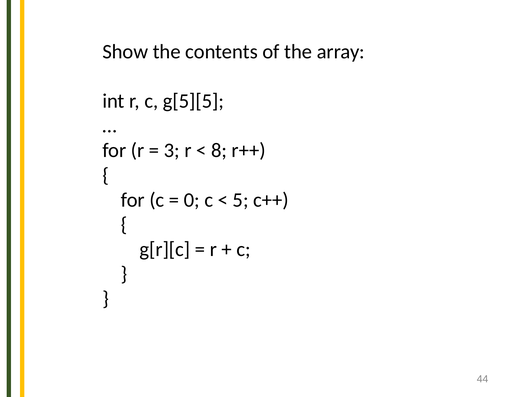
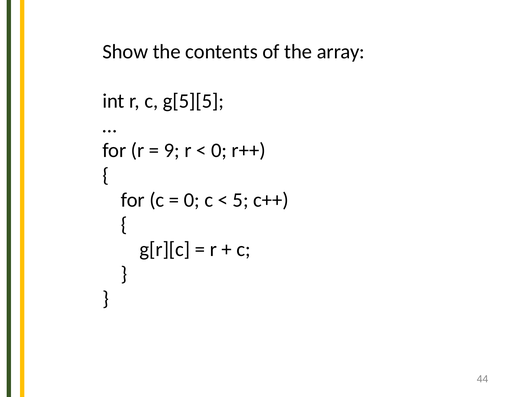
3: 3 -> 9
8 at (219, 151): 8 -> 0
